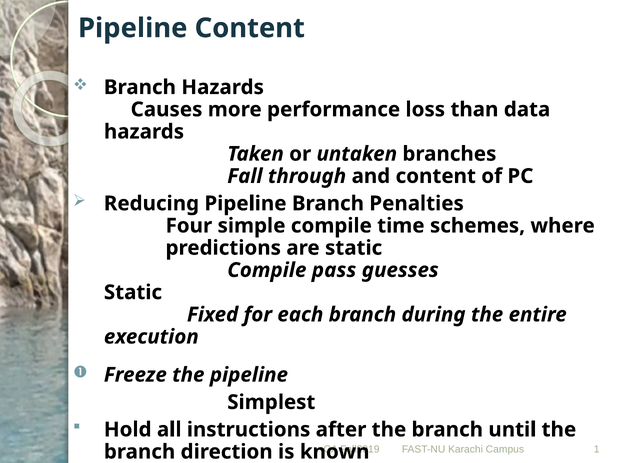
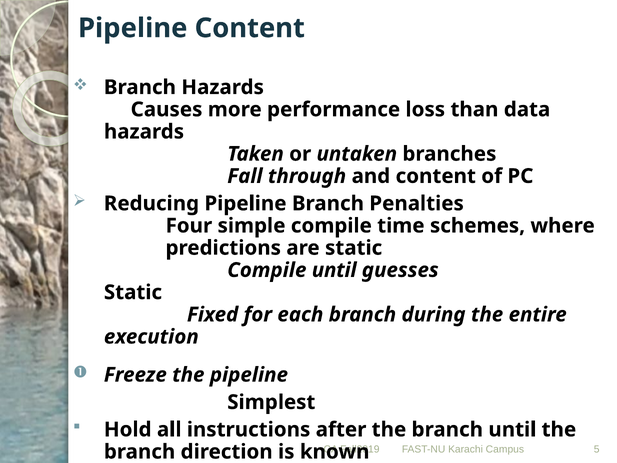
Compile pass: pass -> until
1: 1 -> 5
